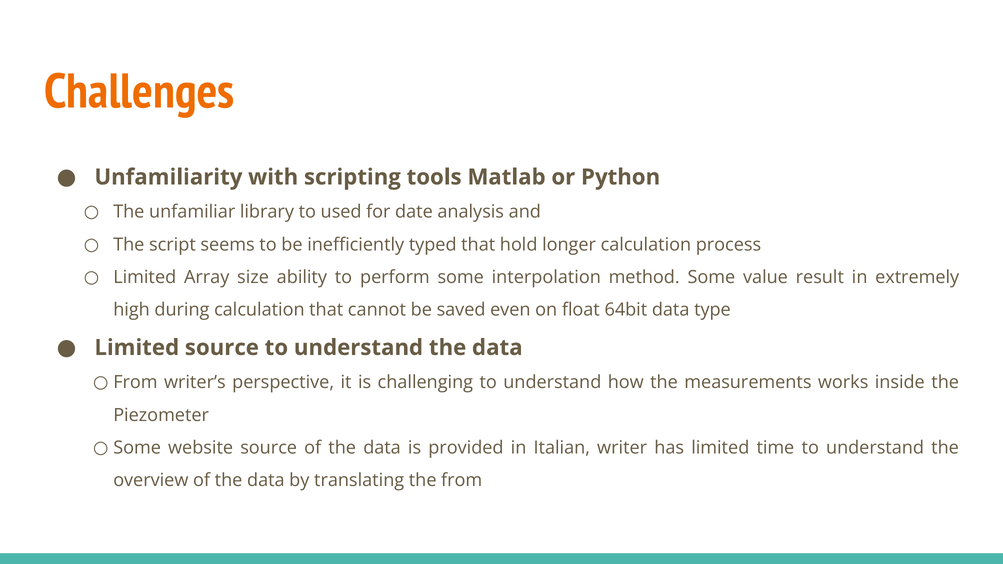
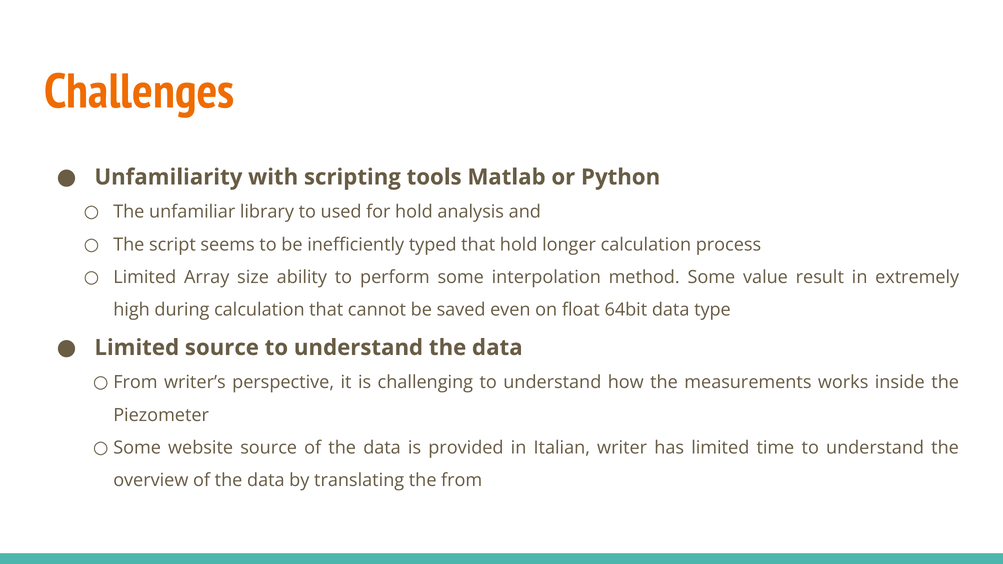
for date: date -> hold
